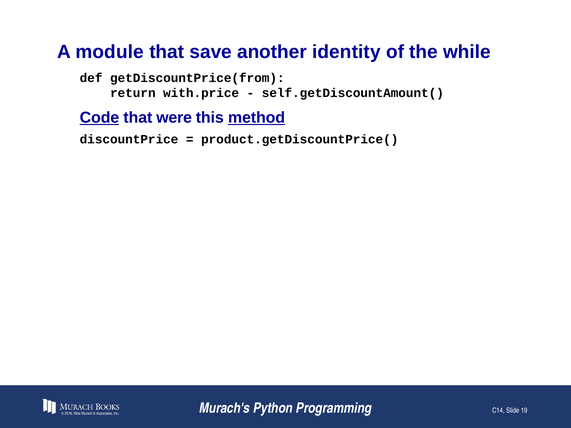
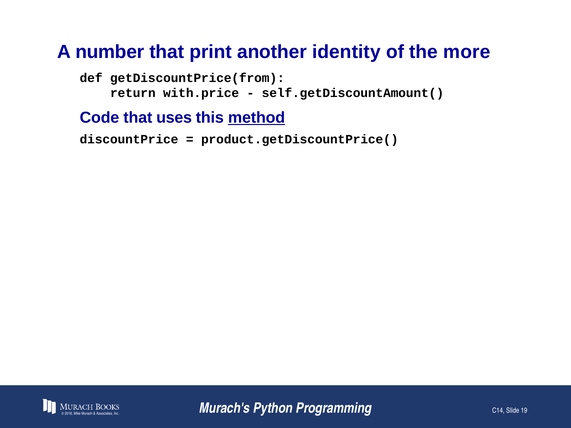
module: module -> number
save: save -> print
while: while -> more
Code underline: present -> none
were: were -> uses
